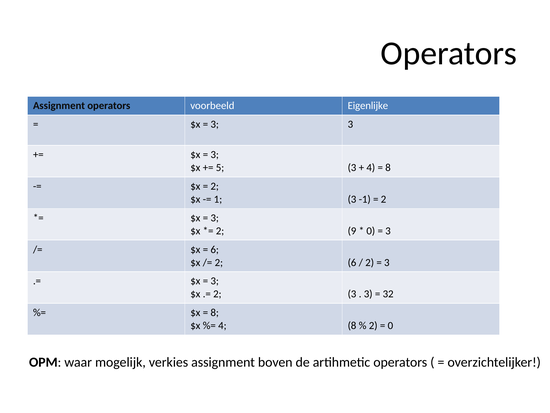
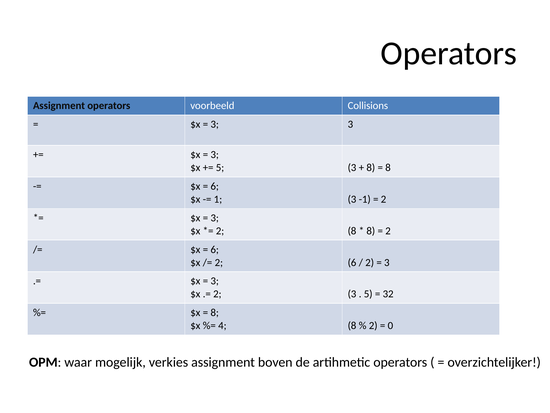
Eigenlijke: Eigenlijke -> Collisions
4 at (371, 168): 4 -> 8
2 at (215, 186): 2 -> 6
2 9: 9 -> 8
0 at (371, 231): 0 -> 8
3 at (388, 231): 3 -> 2
3 at (368, 294): 3 -> 5
